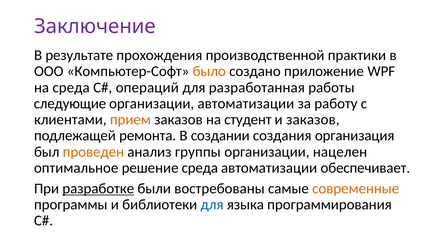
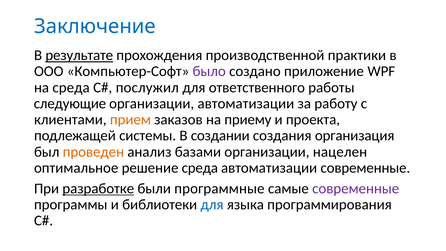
Заключение colour: purple -> blue
результате underline: none -> present
было colour: orange -> purple
операций: операций -> послужил
разработанная: разработанная -> ответственного
студент: студент -> приему
и заказов: заказов -> проекта
ремонта: ремонта -> системы
группы: группы -> базами
автоматизации обеспечивает: обеспечивает -> современные
востребованы: востребованы -> программные
современные at (356, 188) colour: orange -> purple
